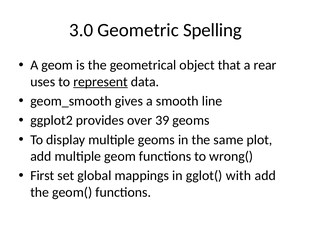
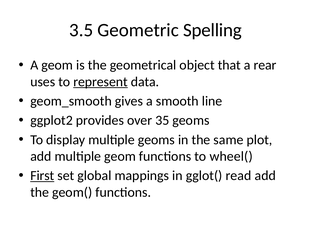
3.0: 3.0 -> 3.5
39: 39 -> 35
wrong(: wrong( -> wheel(
First underline: none -> present
with: with -> read
